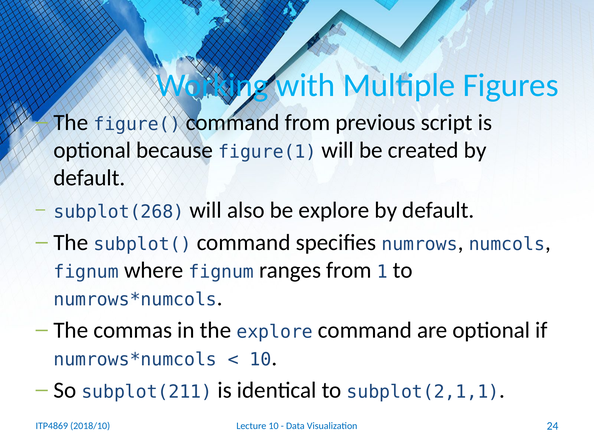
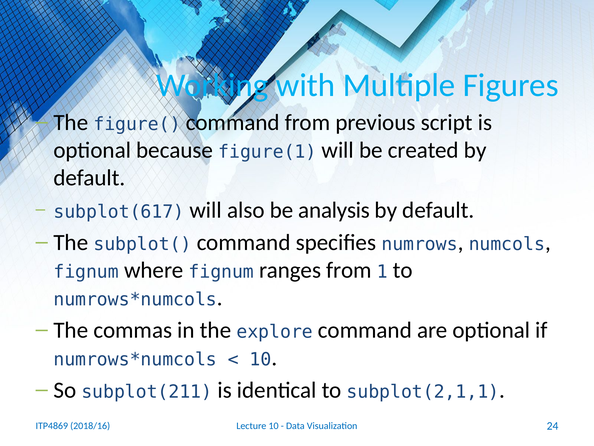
subplot(268: subplot(268 -> subplot(617
be explore: explore -> analysis
2018/10: 2018/10 -> 2018/16
